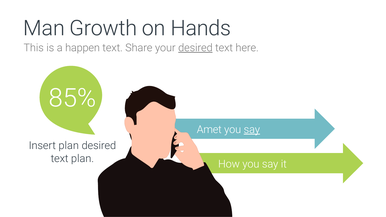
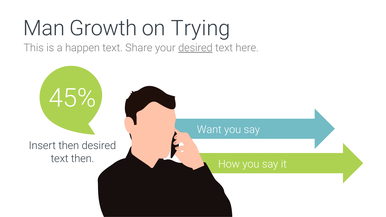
Hands: Hands -> Trying
85%: 85% -> 45%
Amet: Amet -> Want
say at (252, 130) underline: present -> none
Insert plan: plan -> then
text plan: plan -> then
